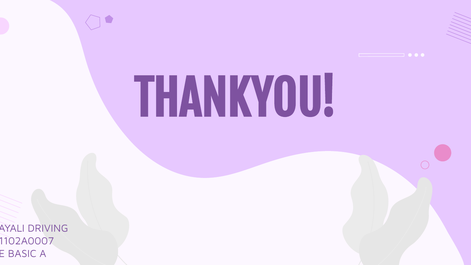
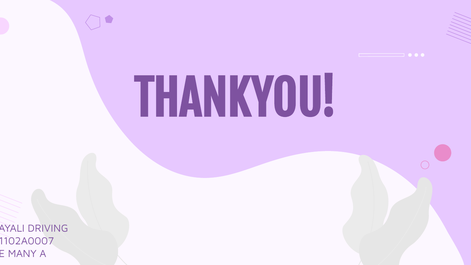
BASIC: BASIC -> MANY
